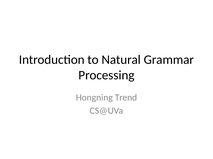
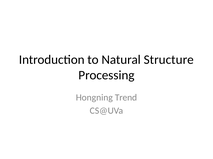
Grammar: Grammar -> Structure
